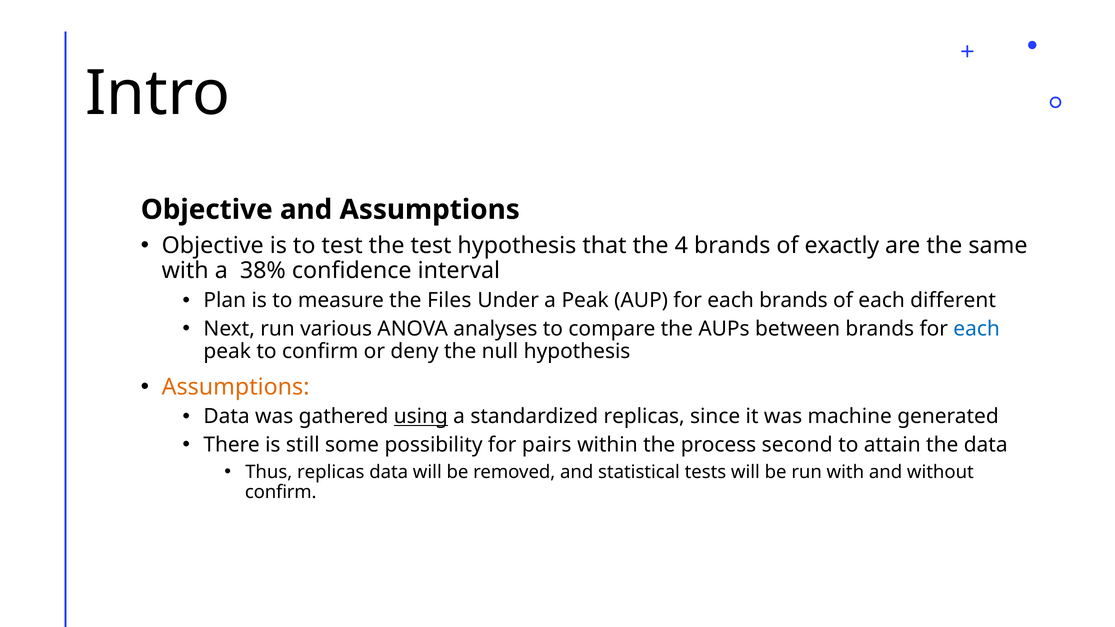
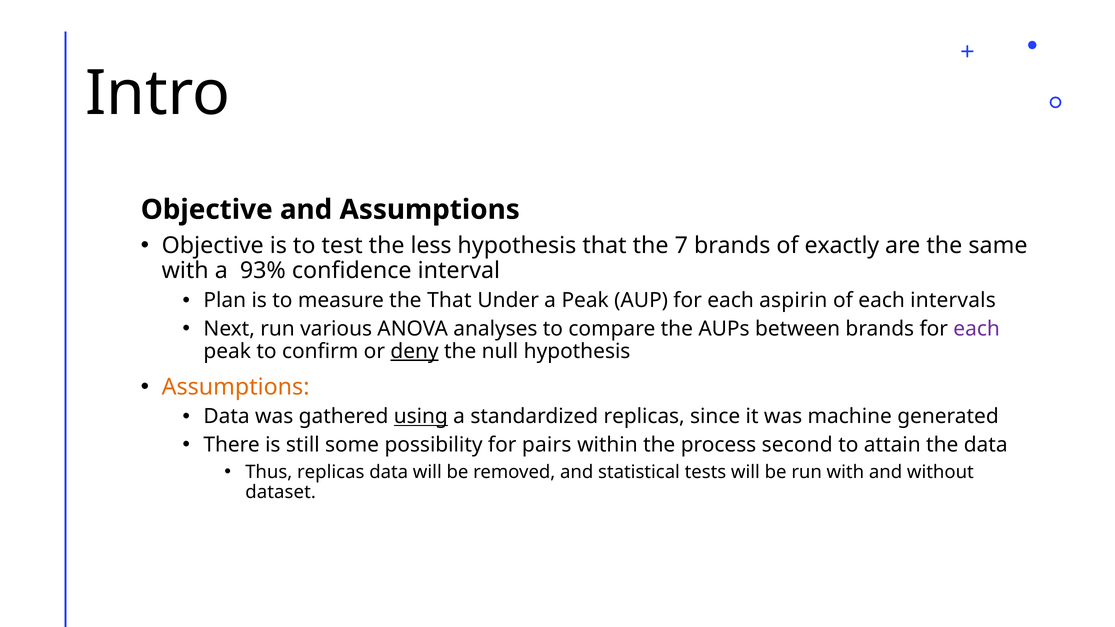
the test: test -> less
4: 4 -> 7
38%: 38% -> 93%
the Files: Files -> That
each brands: brands -> aspirin
different: different -> intervals
each at (977, 329) colour: blue -> purple
deny underline: none -> present
confirm at (281, 492): confirm -> dataset
